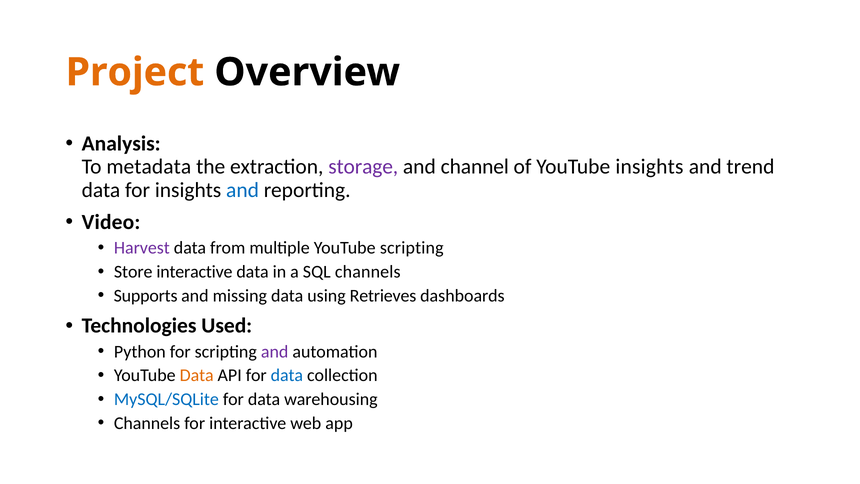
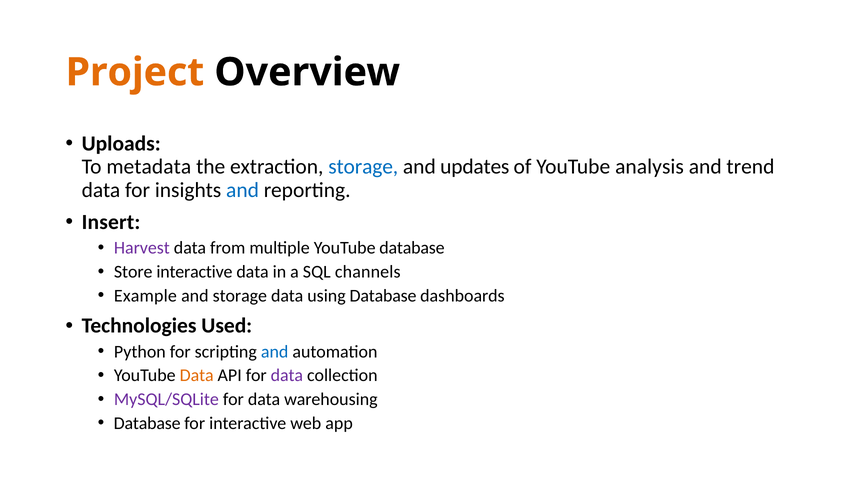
Analysis: Analysis -> Uploads
storage at (363, 167) colour: purple -> blue
channel: channel -> updates
YouTube insights: insights -> analysis
Video: Video -> Insert
YouTube scripting: scripting -> database
Supports: Supports -> Example
and missing: missing -> storage
using Retrieves: Retrieves -> Database
and at (275, 351) colour: purple -> blue
data at (287, 375) colour: blue -> purple
MySQL/SQLite colour: blue -> purple
Channels at (147, 423): Channels -> Database
